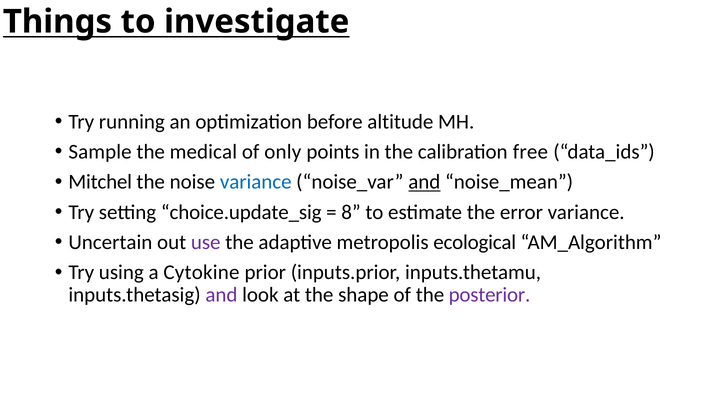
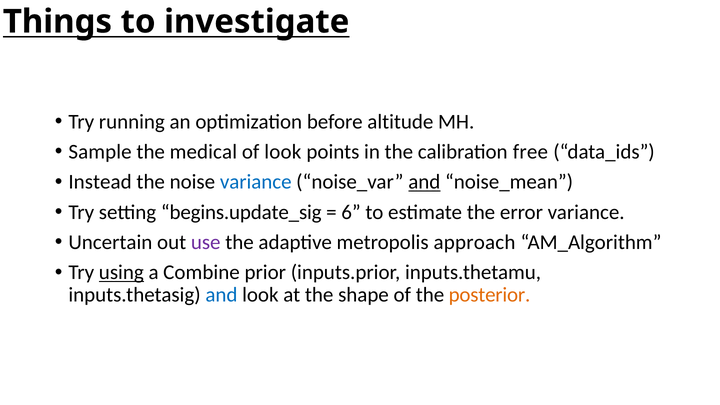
of only: only -> look
Mitchel: Mitchel -> Instead
choice.update_sig: choice.update_sig -> begins.update_sig
8: 8 -> 6
ecological: ecological -> approach
using underline: none -> present
Cytokine: Cytokine -> Combine
and at (221, 295) colour: purple -> blue
posterior colour: purple -> orange
